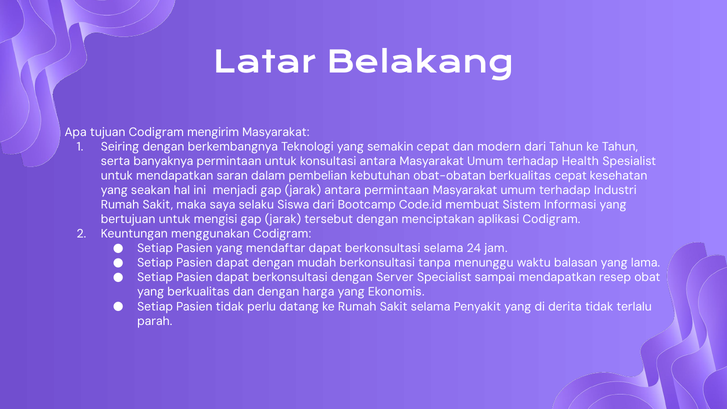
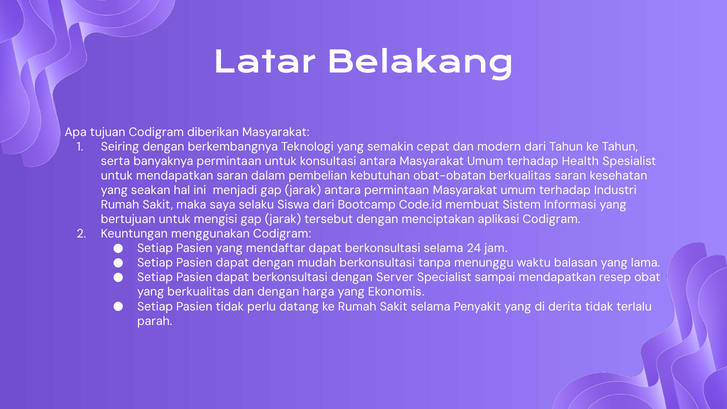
mengirim: mengirim -> diberikan
berkualitas cepat: cepat -> saran
